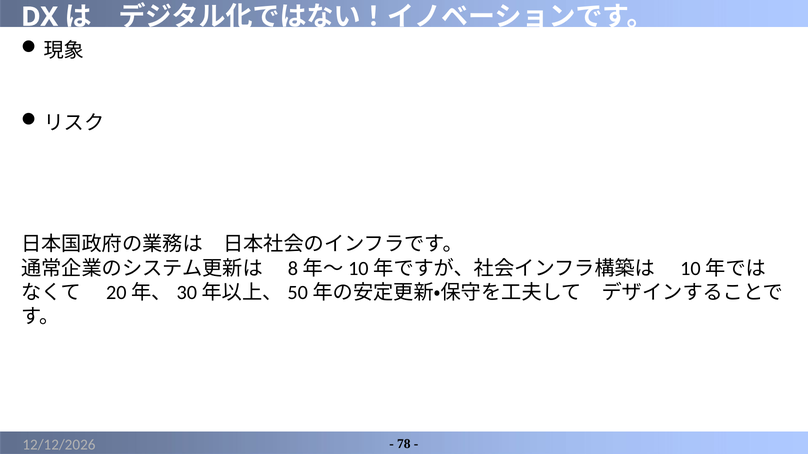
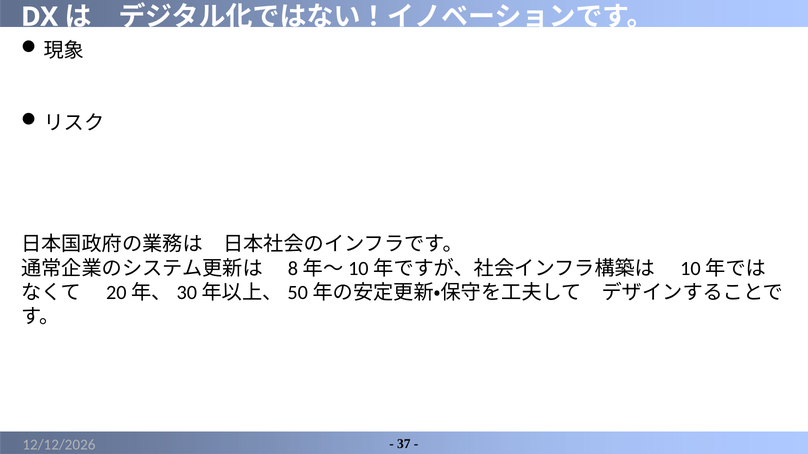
78: 78 -> 37
